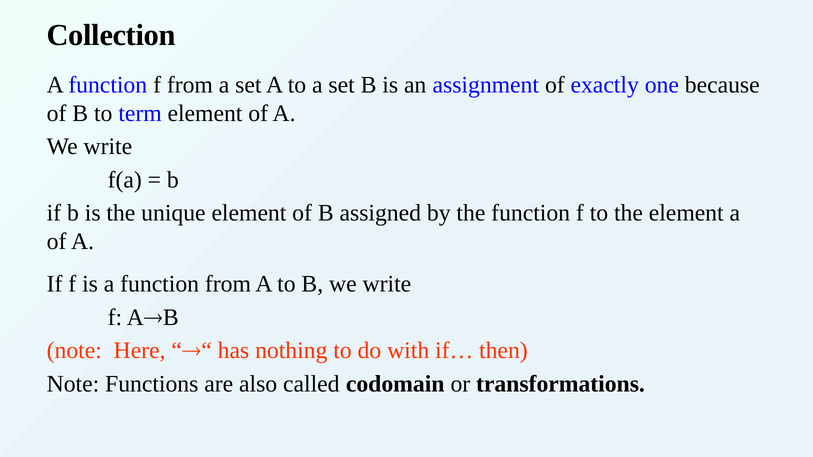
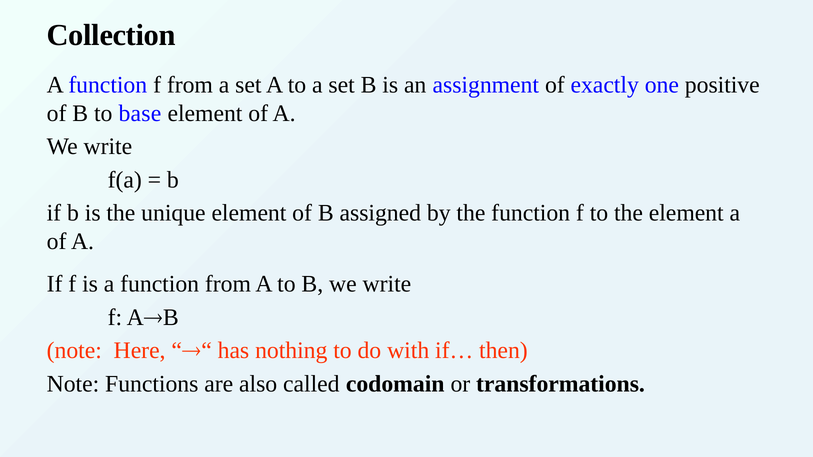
because: because -> positive
term: term -> base
